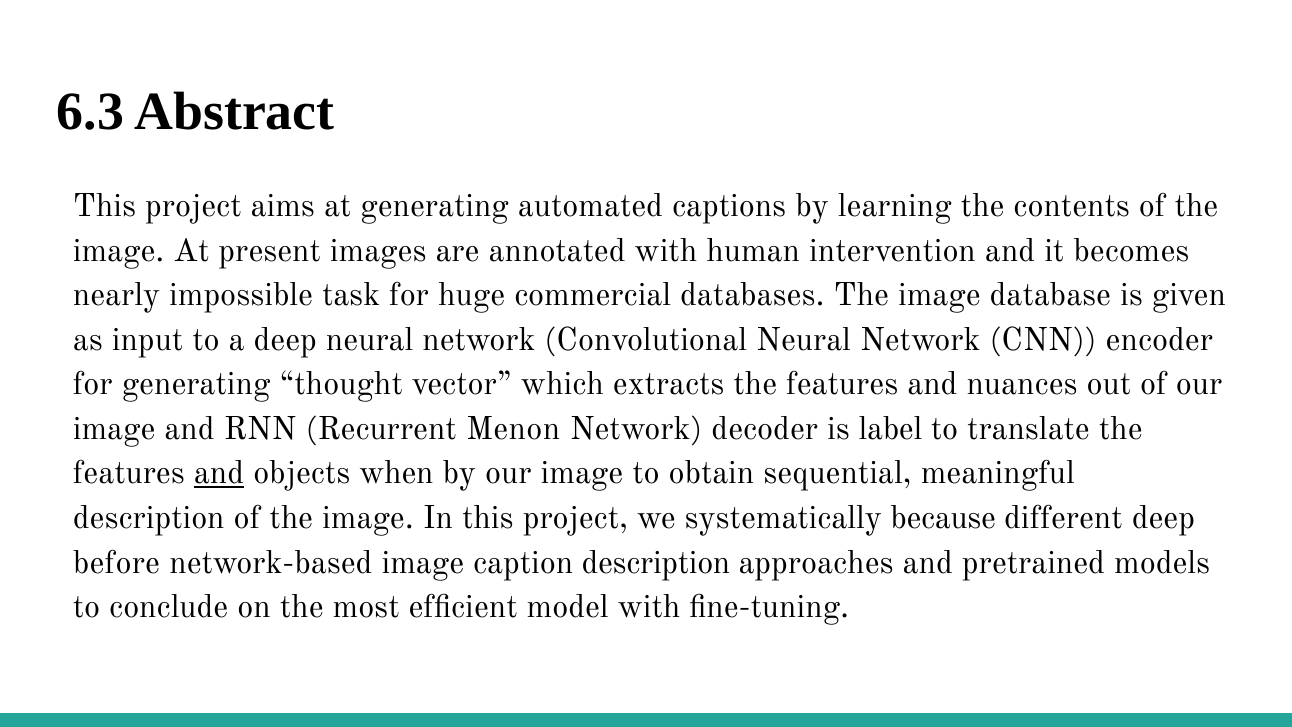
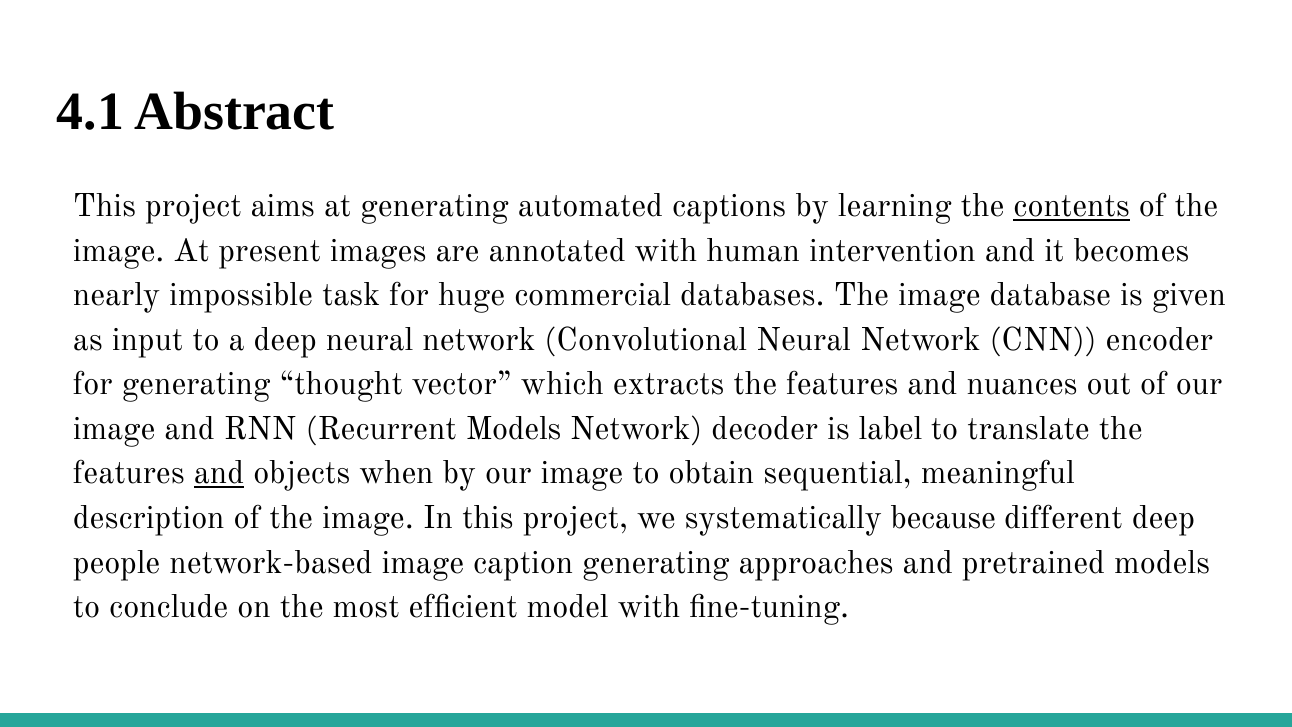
6.3: 6.3 -> 4.1
contents underline: none -> present
Recurrent Menon: Menon -> Models
before: before -> people
caption description: description -> generating
